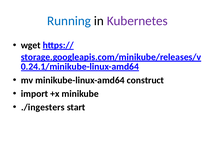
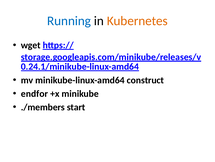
Kubernetes colour: purple -> orange
import: import -> endfor
./ingesters: ./ingesters -> ./members
